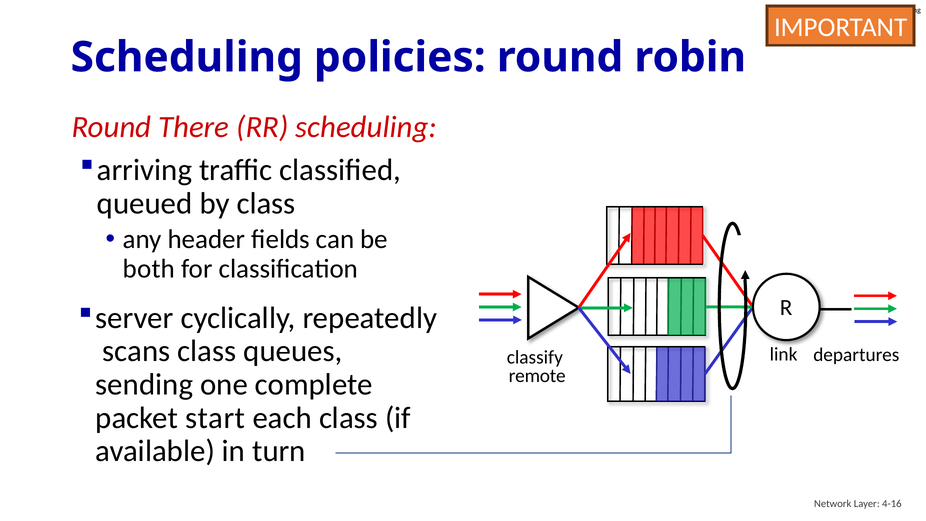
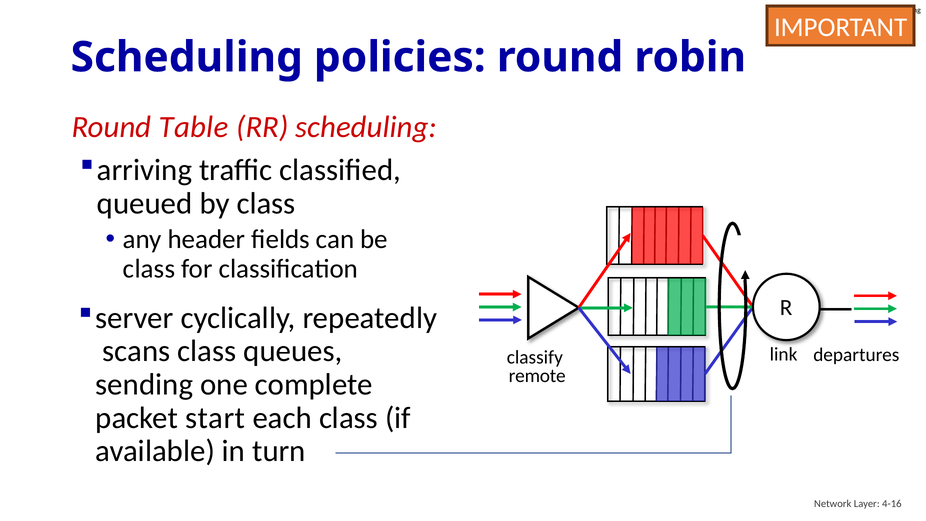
There: There -> Table
both at (149, 269): both -> class
